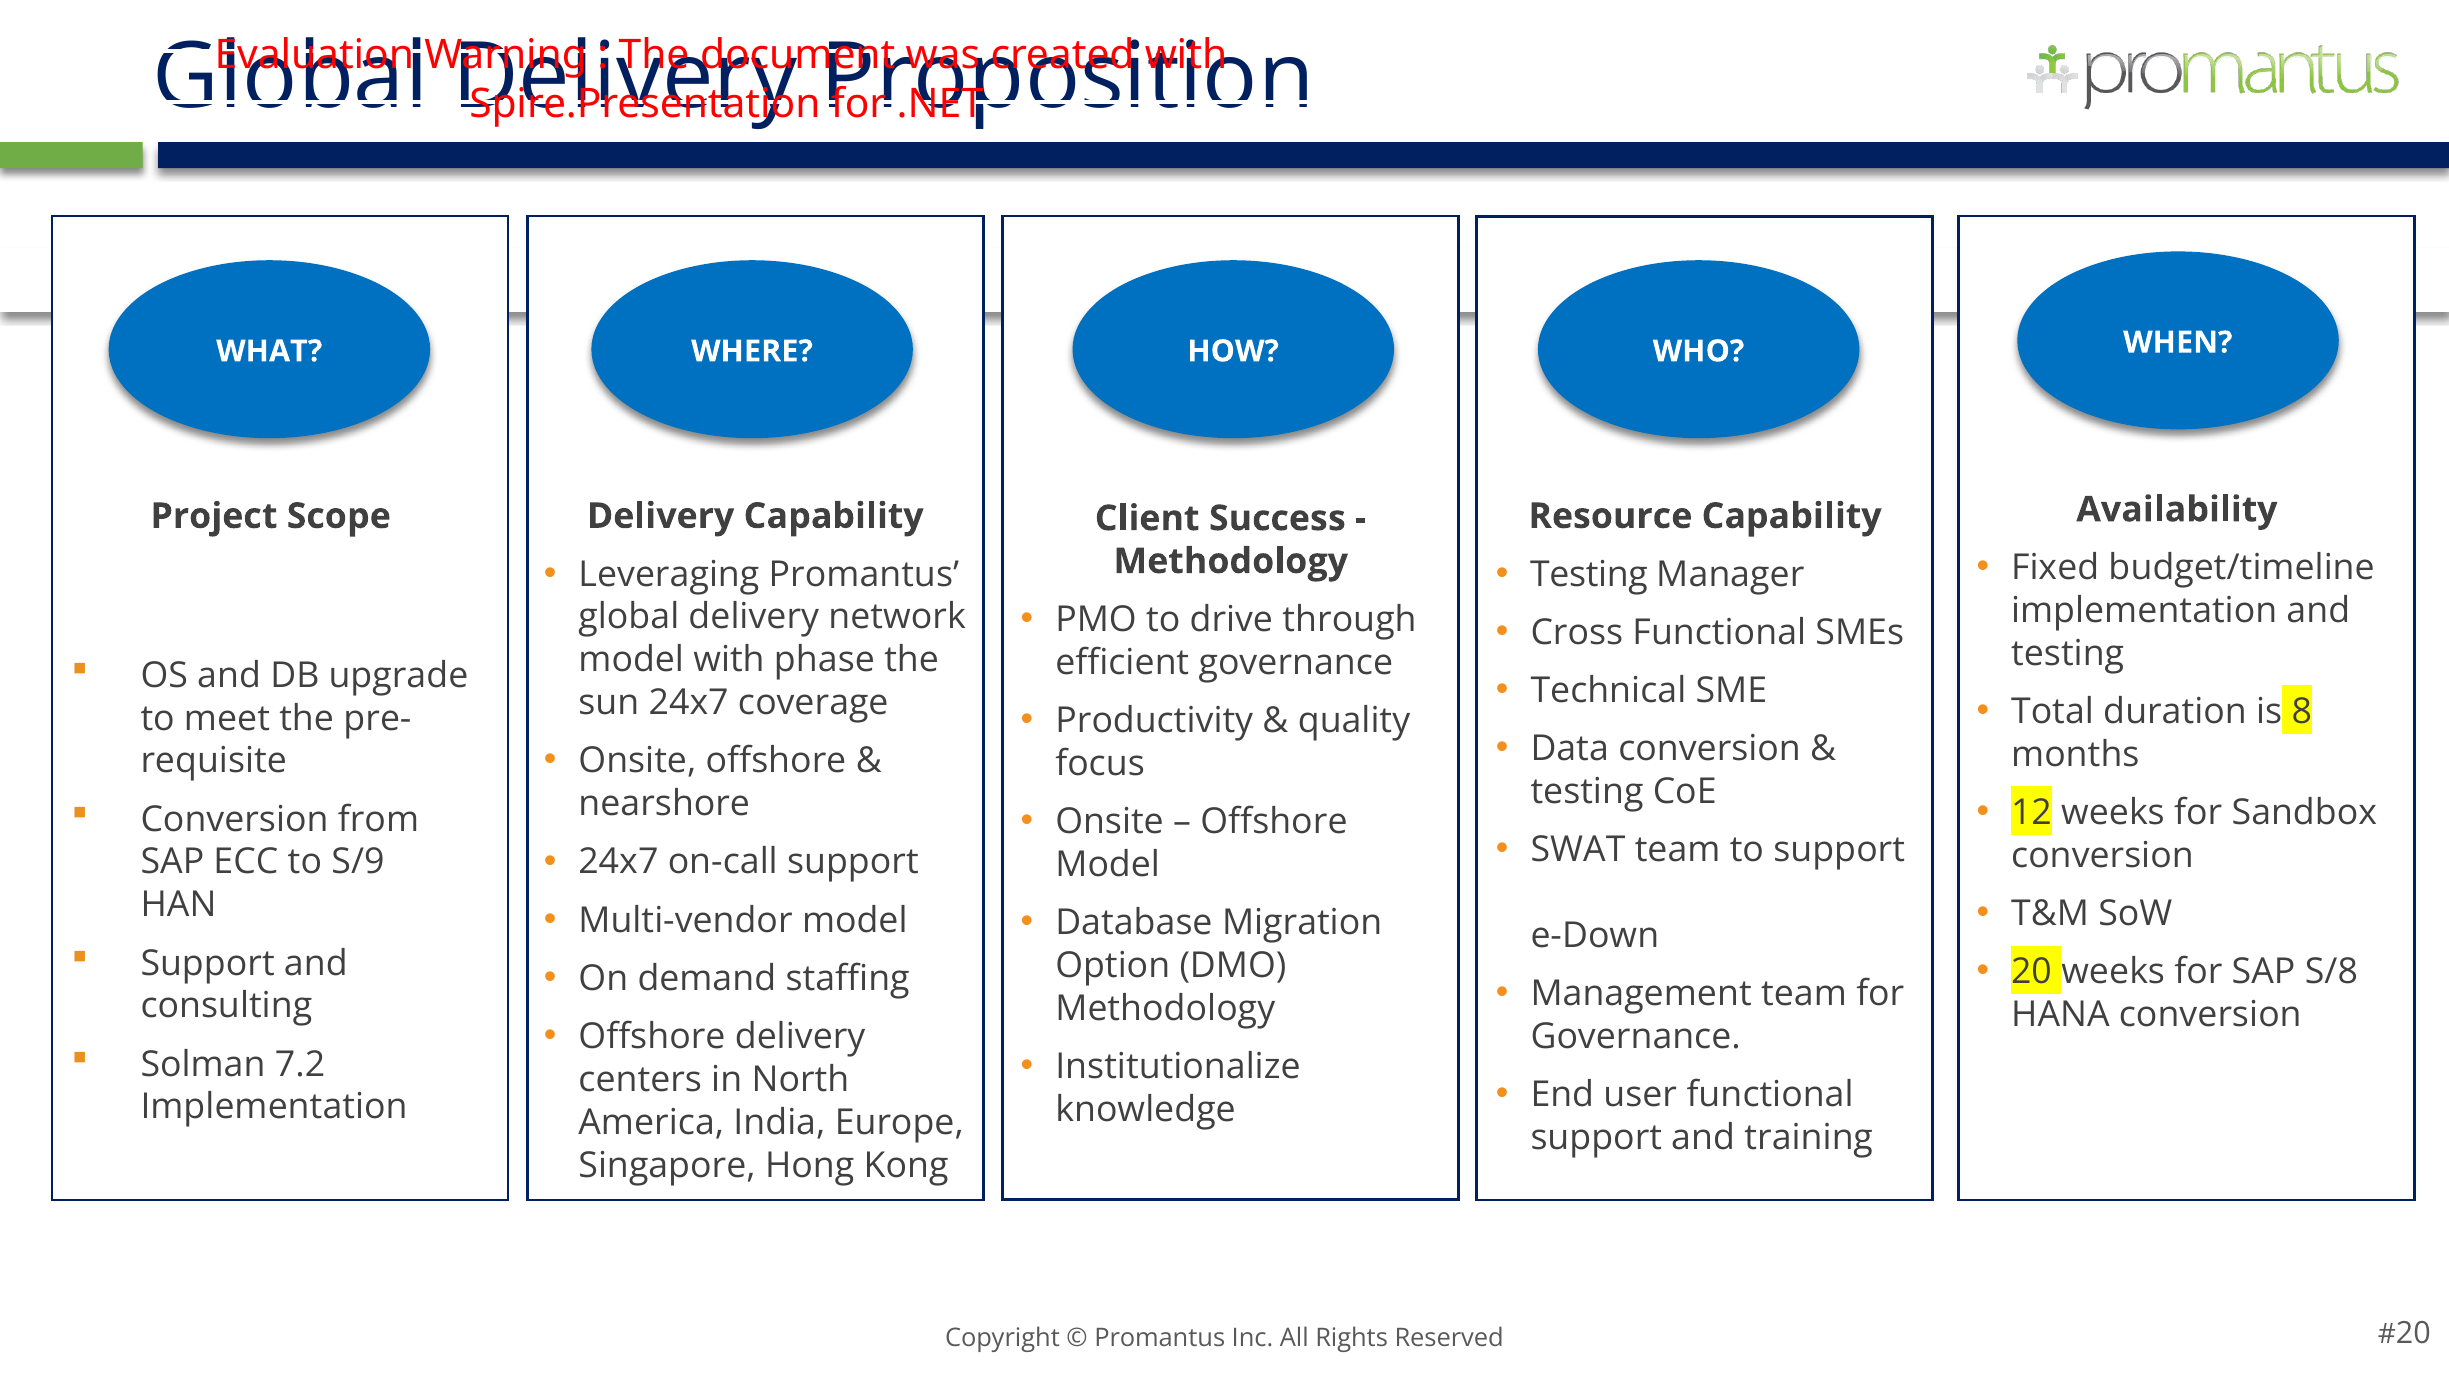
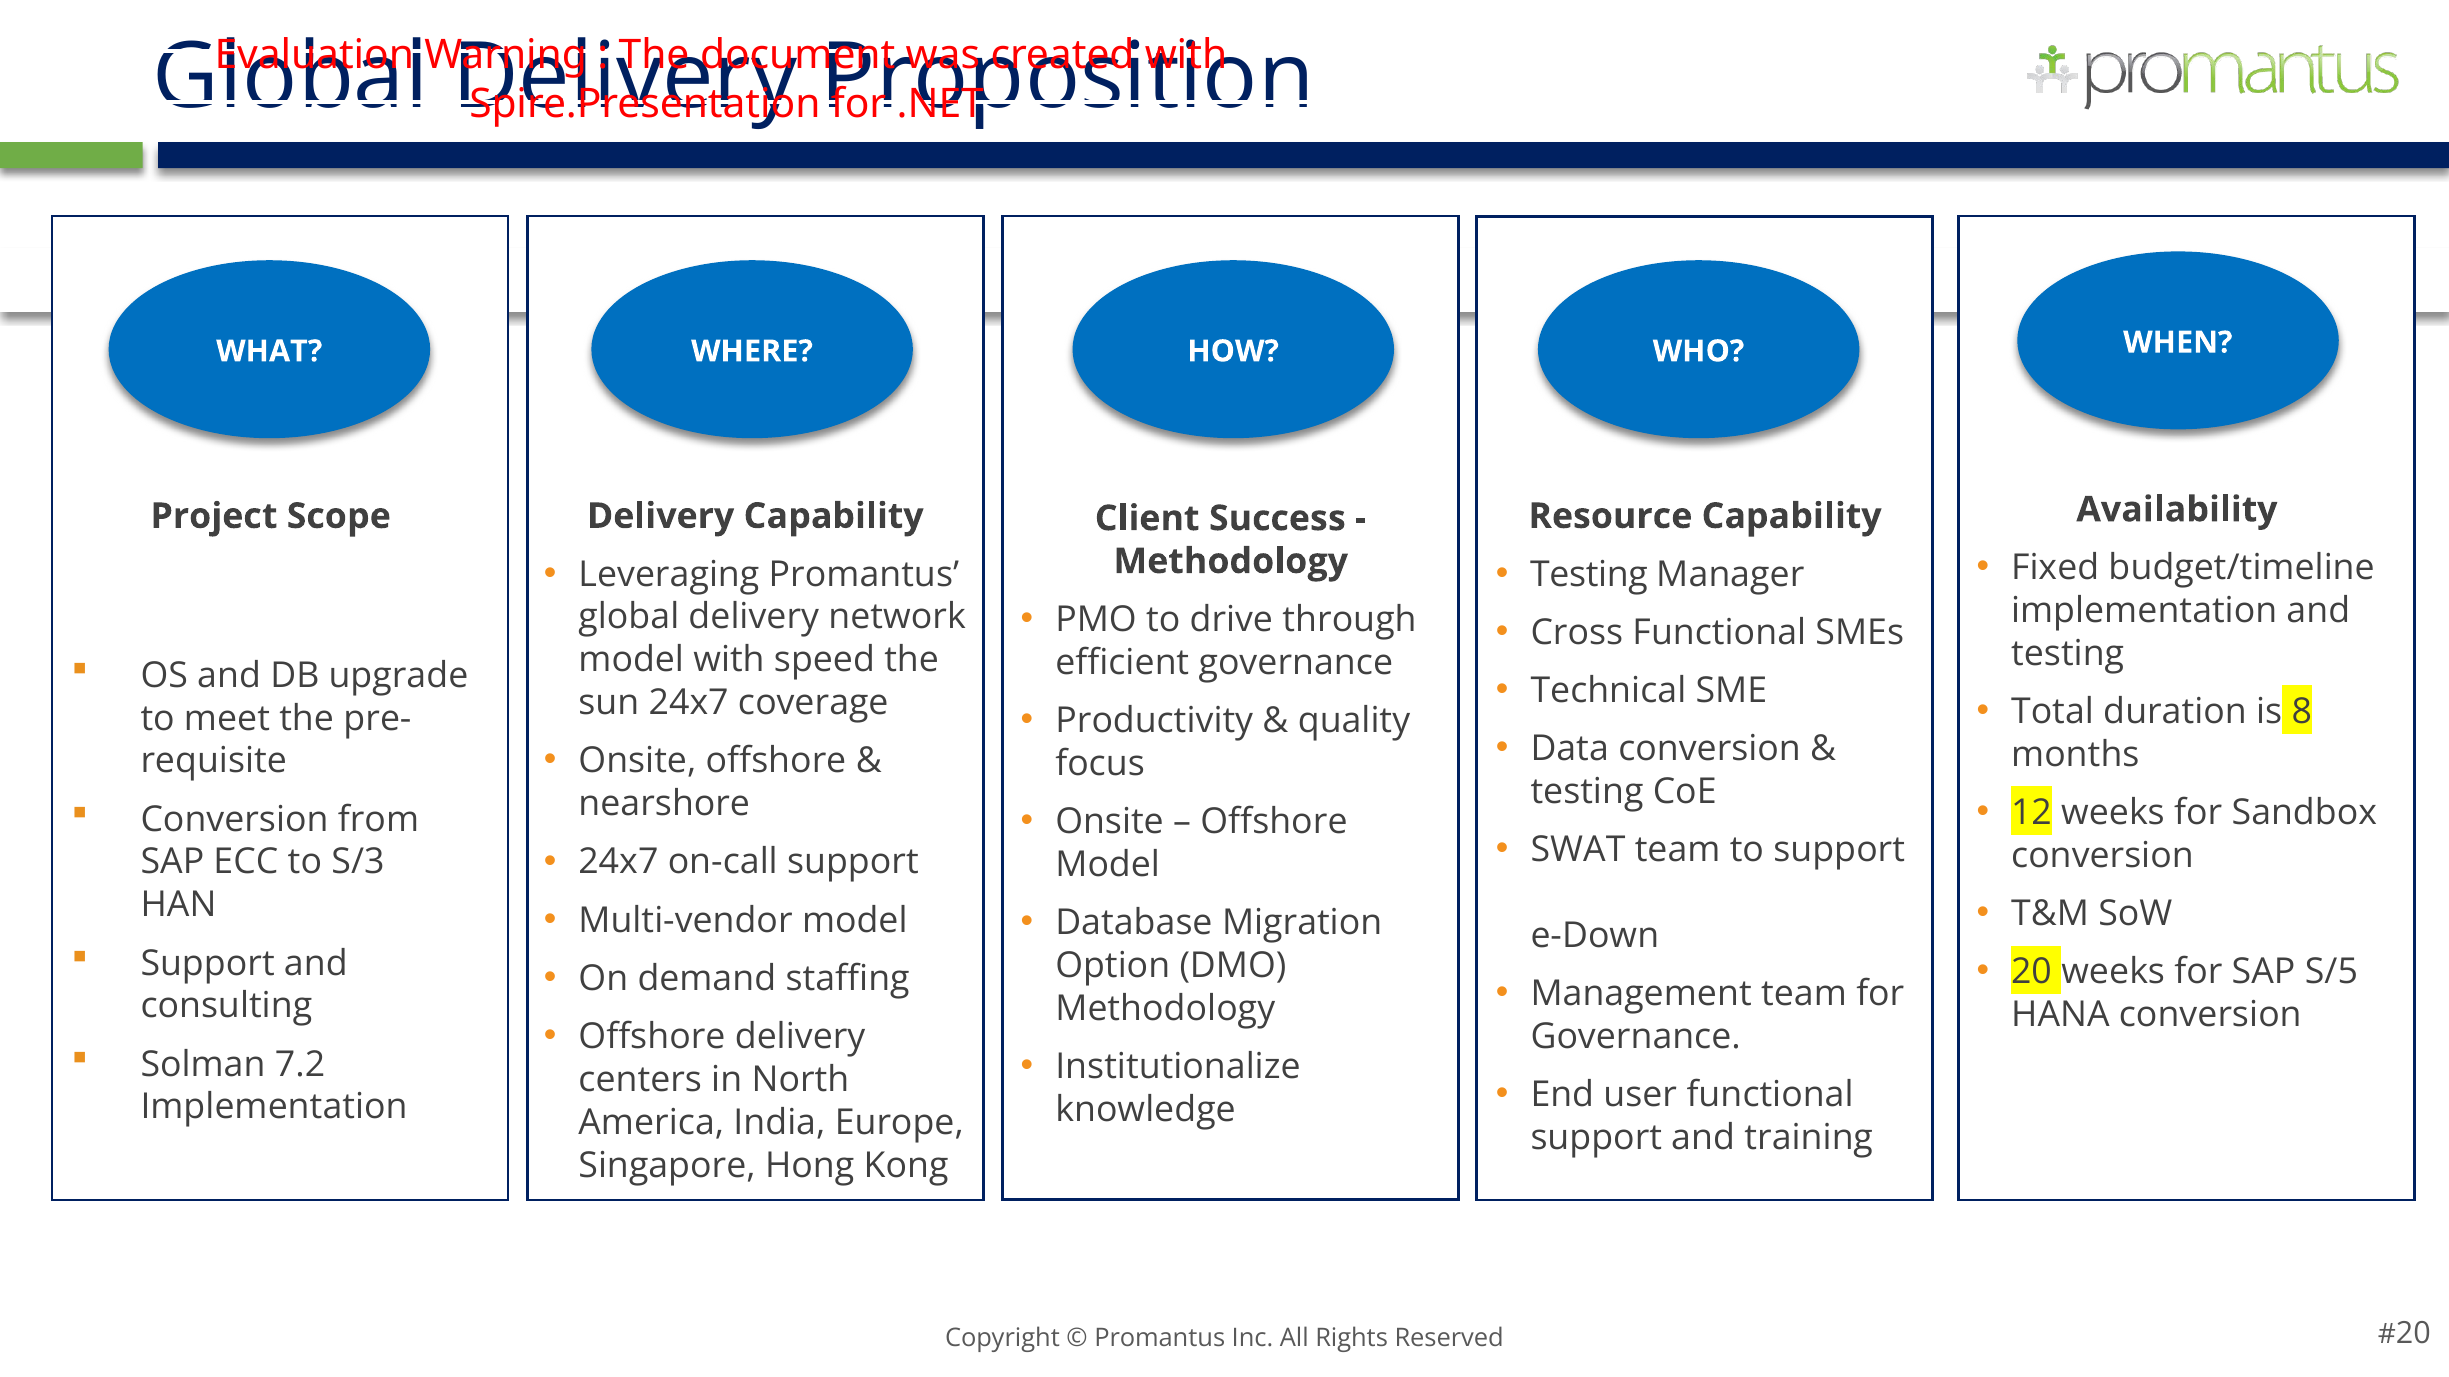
phase: phase -> speed
S/9: S/9 -> S/3
S/8: S/8 -> S/5
